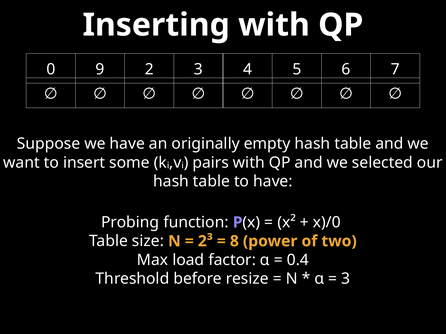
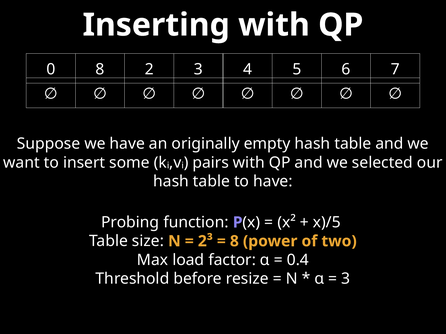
0 9: 9 -> 8
x)/0: x)/0 -> x)/5
